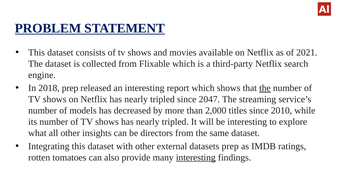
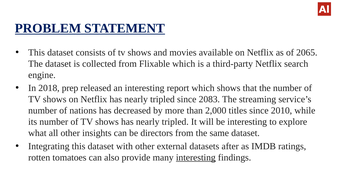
2021: 2021 -> 2065
the at (265, 88) underline: present -> none
2047: 2047 -> 2083
models: models -> nations
datasets prep: prep -> after
